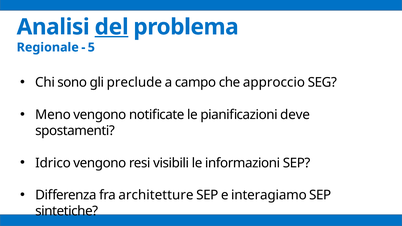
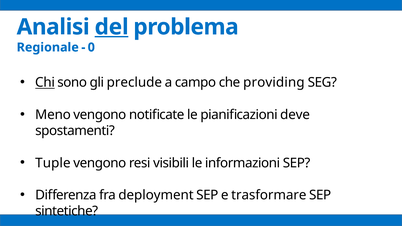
5: 5 -> 0
Chi underline: none -> present
approccio: approccio -> providing
Idrico: Idrico -> Tuple
architetture: architetture -> deployment
interagiamo: interagiamo -> trasformare
